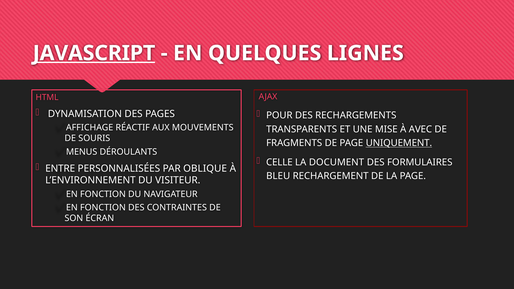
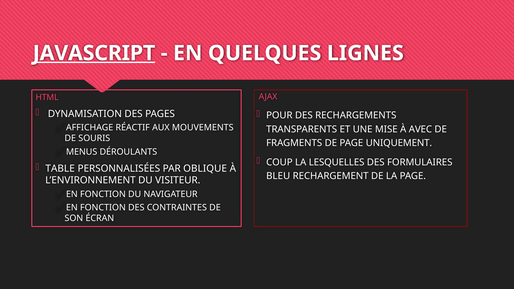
UNIQUEMENT underline: present -> none
CELLE: CELLE -> COUP
DOCUMENT: DOCUMENT -> LESQUELLES
ENTRE: ENTRE -> TABLE
